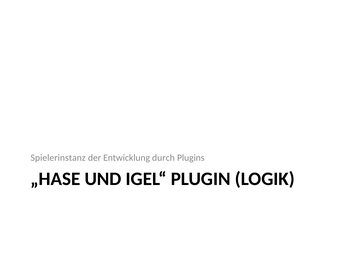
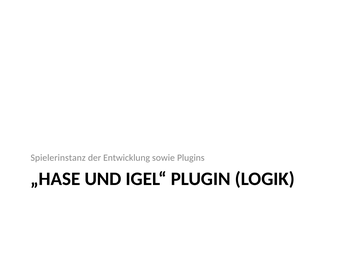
durch: durch -> sowie
